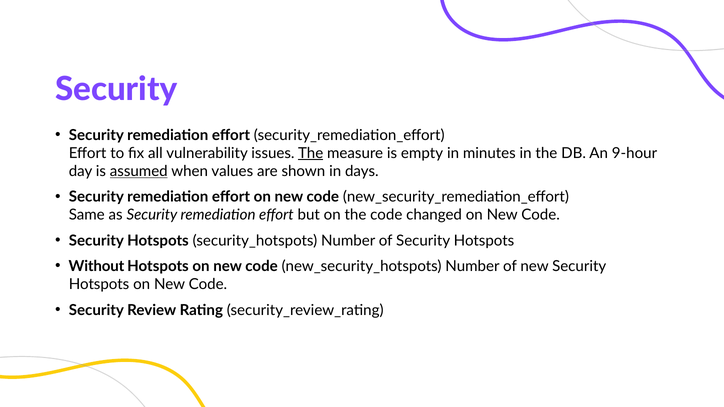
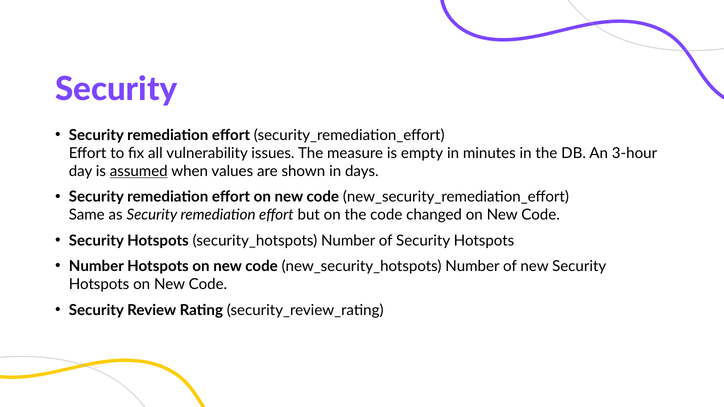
The at (311, 153) underline: present -> none
9-hour: 9-hour -> 3-hour
Without at (96, 266): Without -> Number
